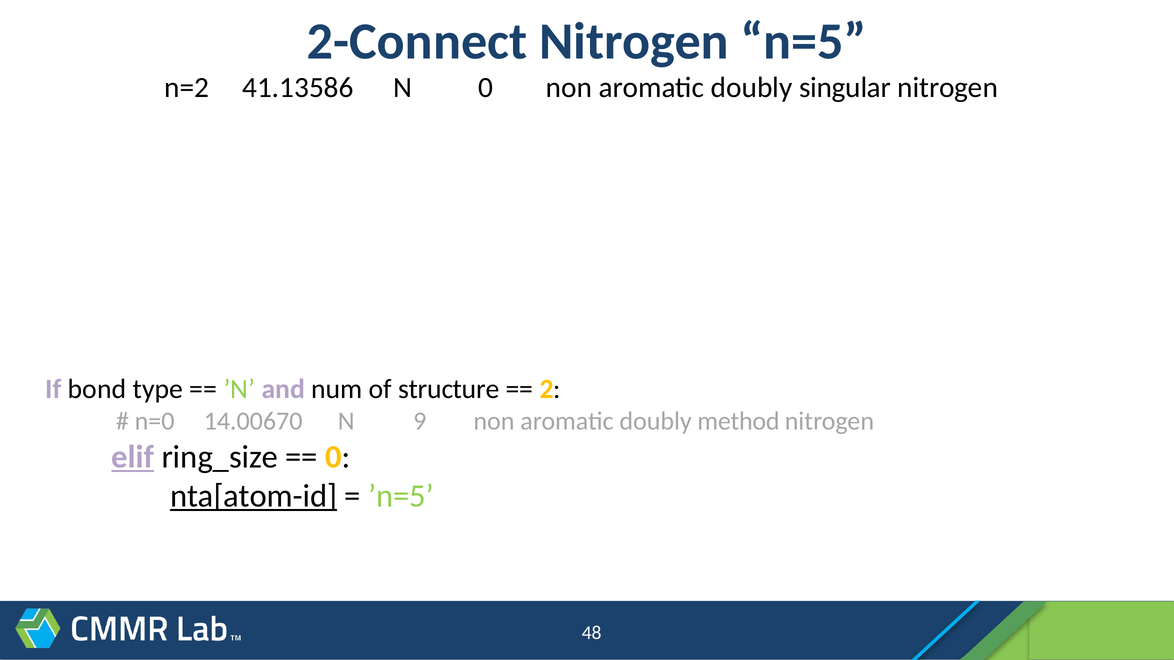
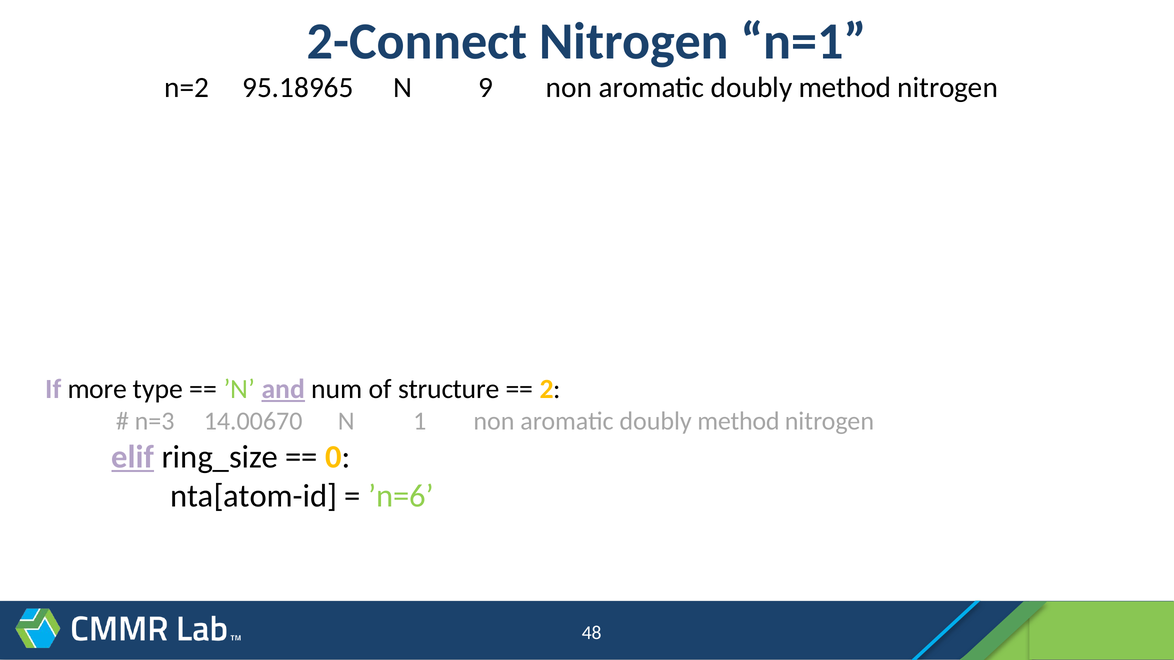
n=5: n=5 -> n=1
41.13586: 41.13586 -> 95.18965
N 0: 0 -> 9
singular at (845, 88): singular -> method
bond: bond -> more
and underline: none -> present
n=0: n=0 -> n=3
9: 9 -> 1
nta[atom-id underline: present -> none
’n=5: ’n=5 -> ’n=6
